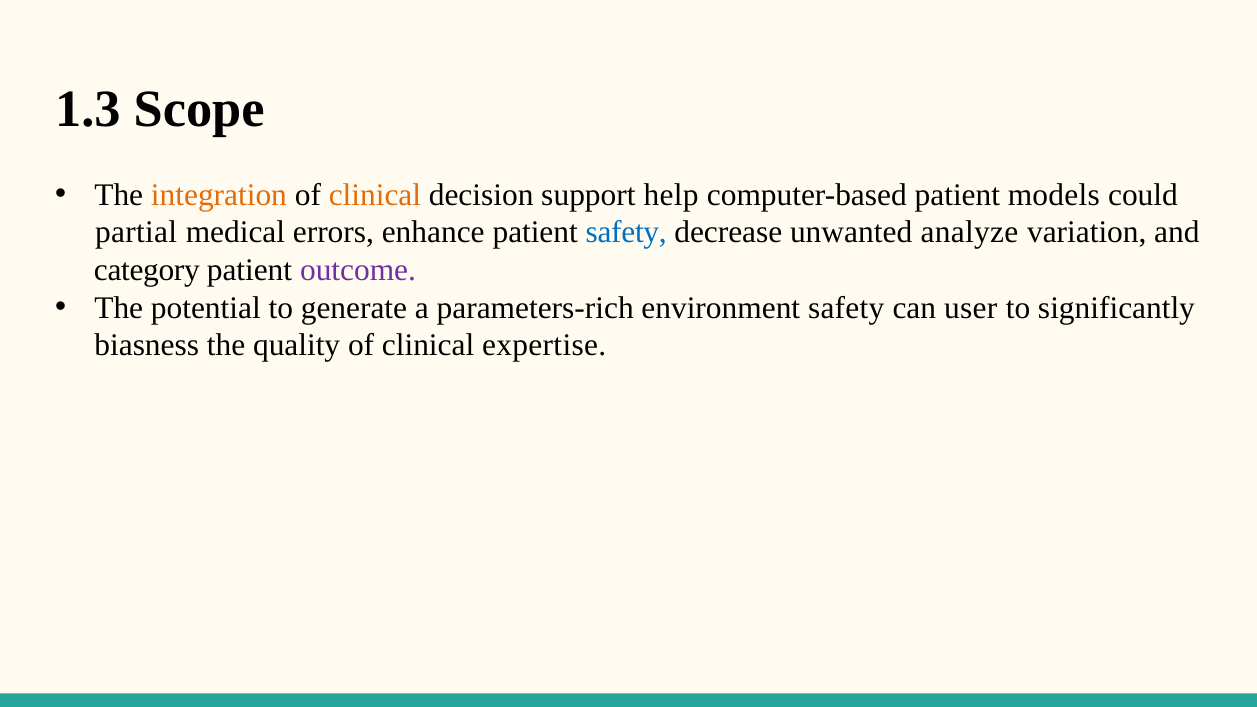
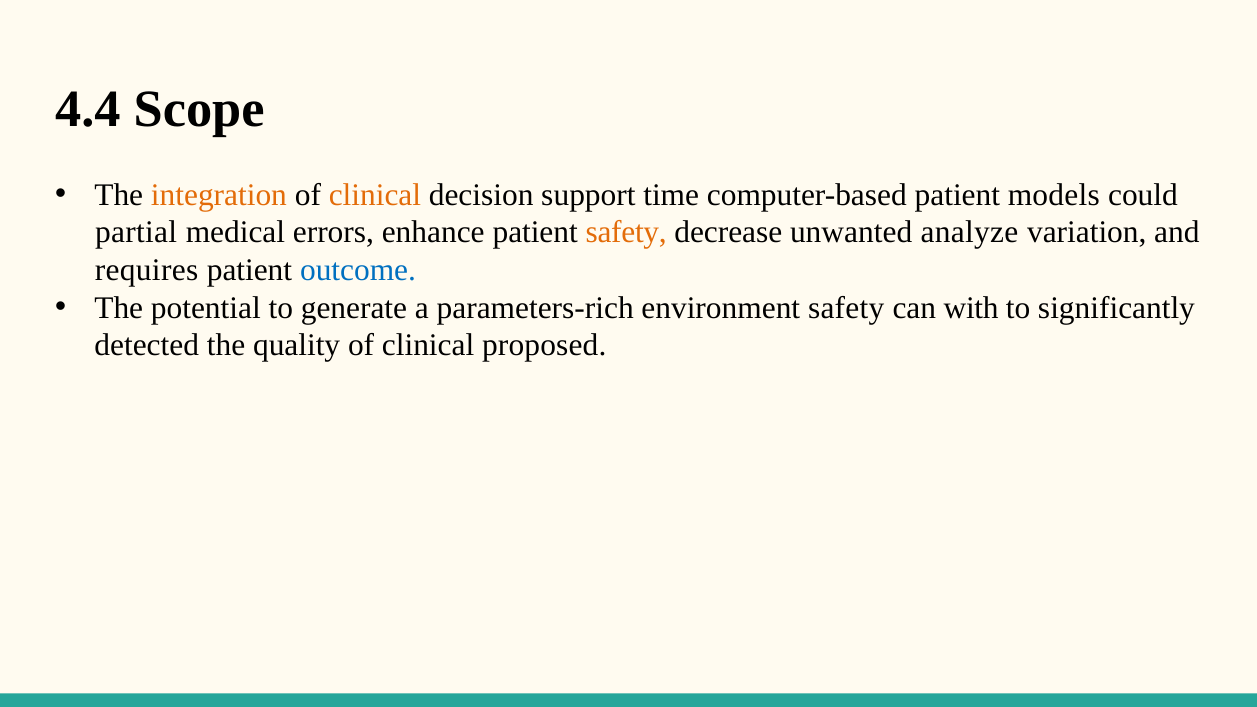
1.3: 1.3 -> 4.4
help: help -> time
safety at (626, 232) colour: blue -> orange
category: category -> requires
outcome colour: purple -> blue
user: user -> with
biasness: biasness -> detected
expertise: expertise -> proposed
